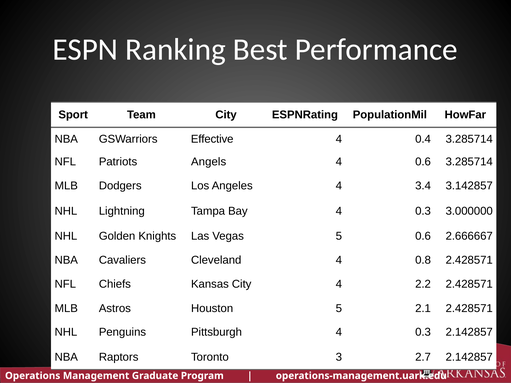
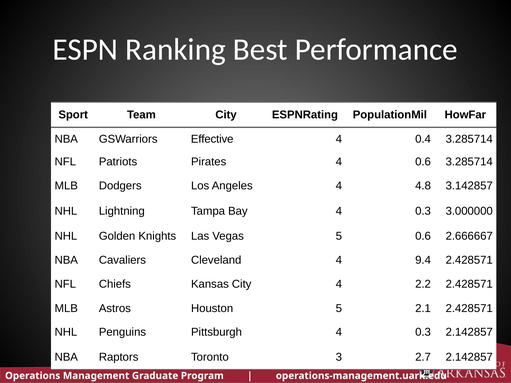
Angels: Angels -> Pirates
3.4: 3.4 -> 4.8
0.8: 0.8 -> 9.4
